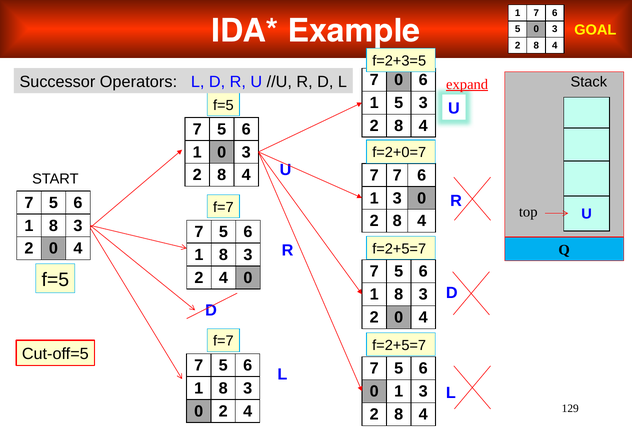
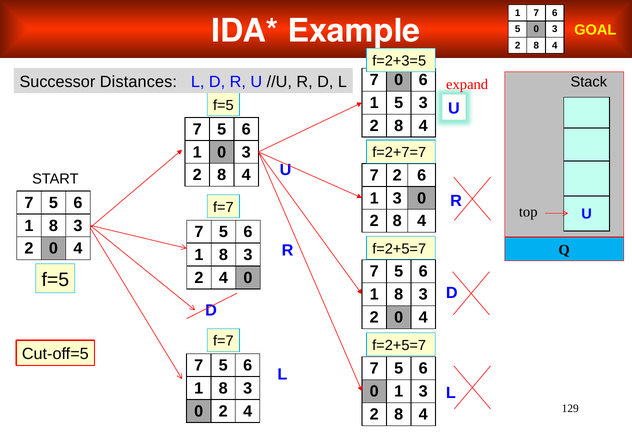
Operators: Operators -> Distances
expand underline: present -> none
f=2+0=7: f=2+0=7 -> f=2+7=7
7 7: 7 -> 2
